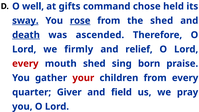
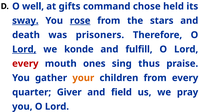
the shed: shed -> stars
death underline: present -> none
ascended: ascended -> prisoners
Lord at (24, 49) underline: none -> present
firmly: firmly -> konde
relief: relief -> fulfill
mouth shed: shed -> ones
born: born -> thus
your colour: red -> orange
